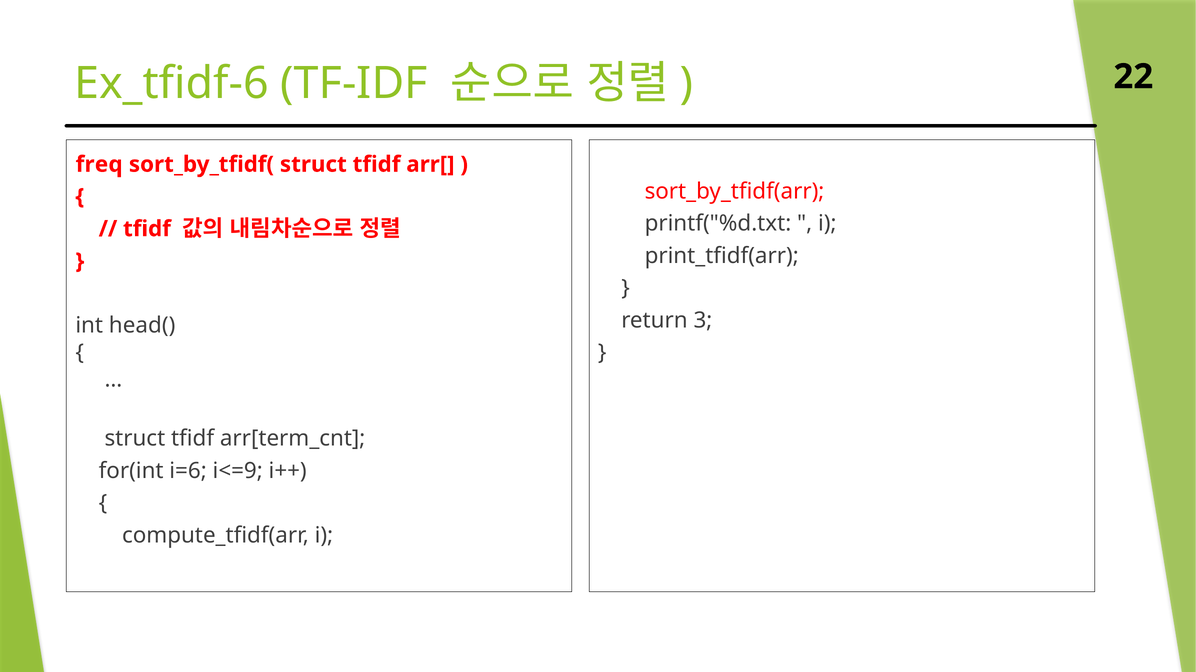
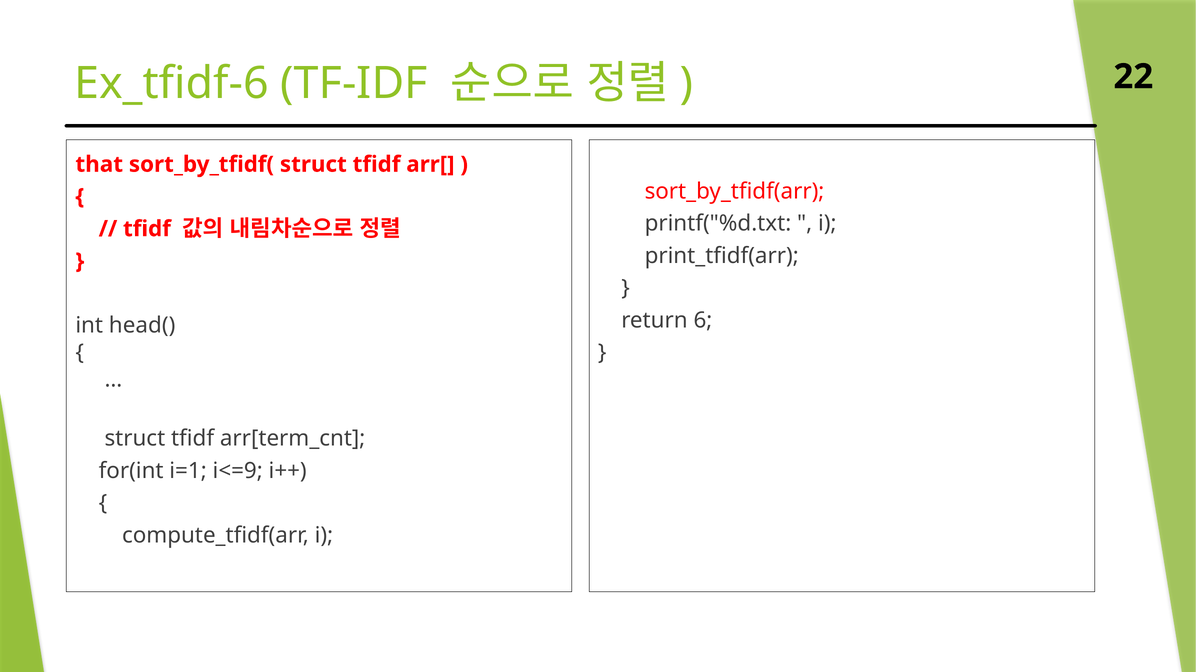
freq: freq -> that
3: 3 -> 6
i=6: i=6 -> i=1
